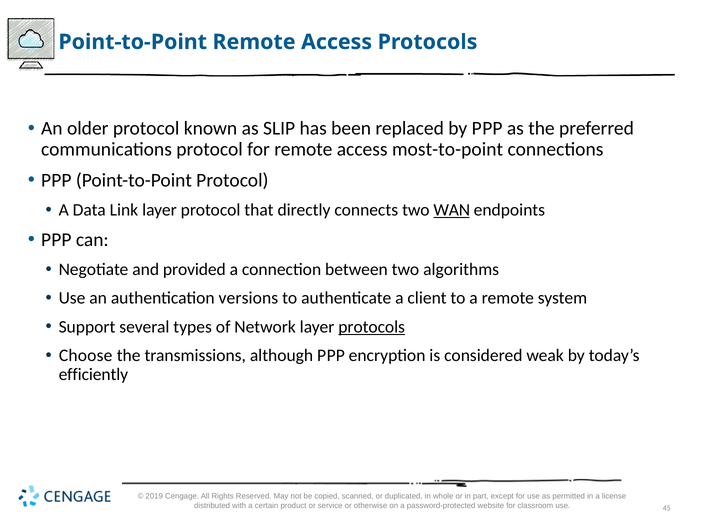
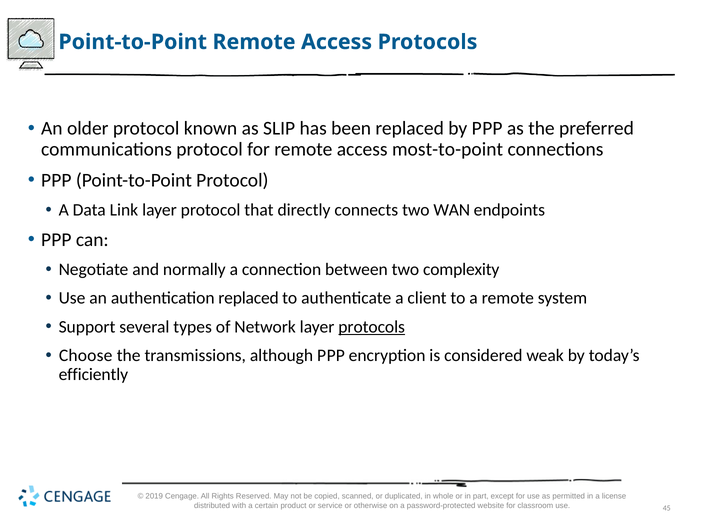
WAN underline: present -> none
provided: provided -> normally
algorithms: algorithms -> complexity
authentication versions: versions -> replaced
